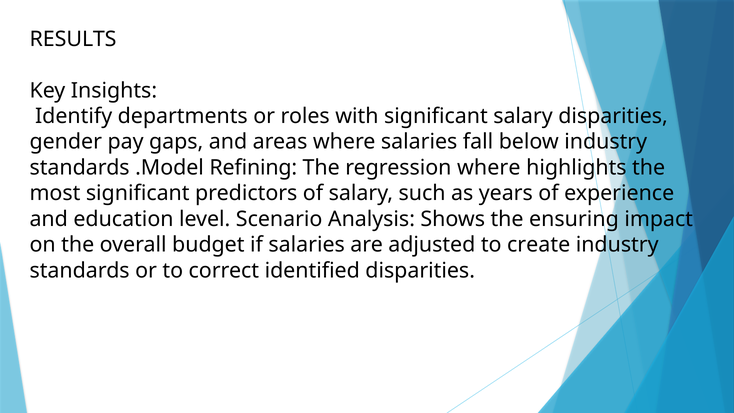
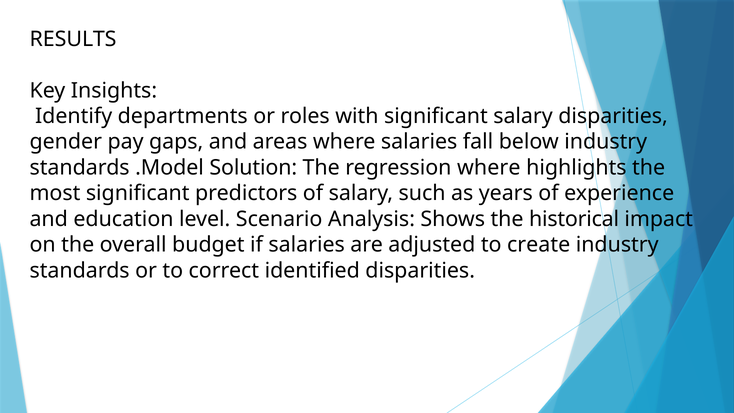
Refining: Refining -> Solution
ensuring: ensuring -> historical
